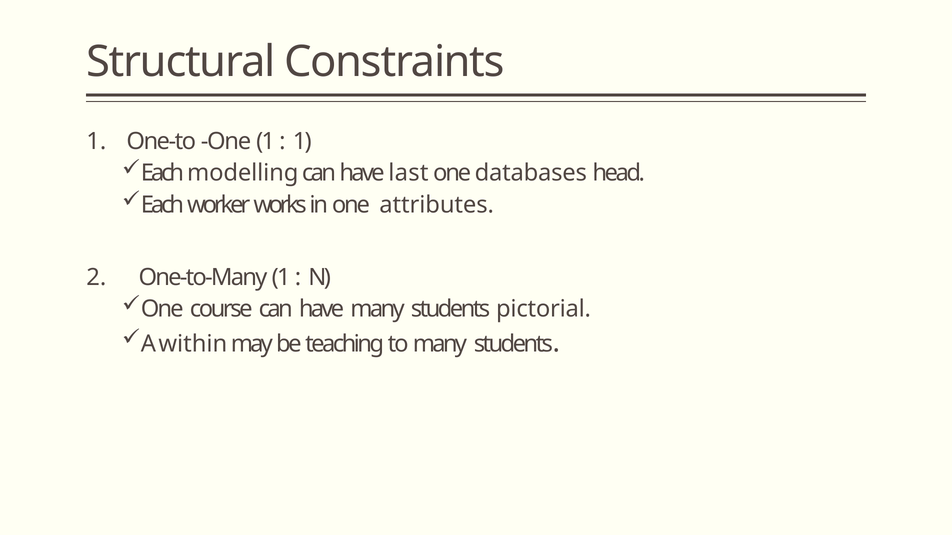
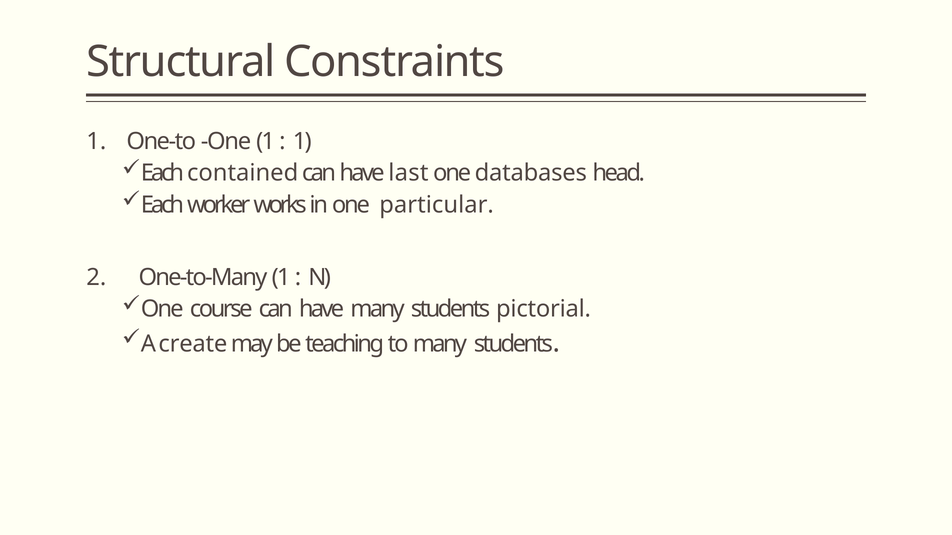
modelling: modelling -> contained
attributes: attributes -> particular
within: within -> create
